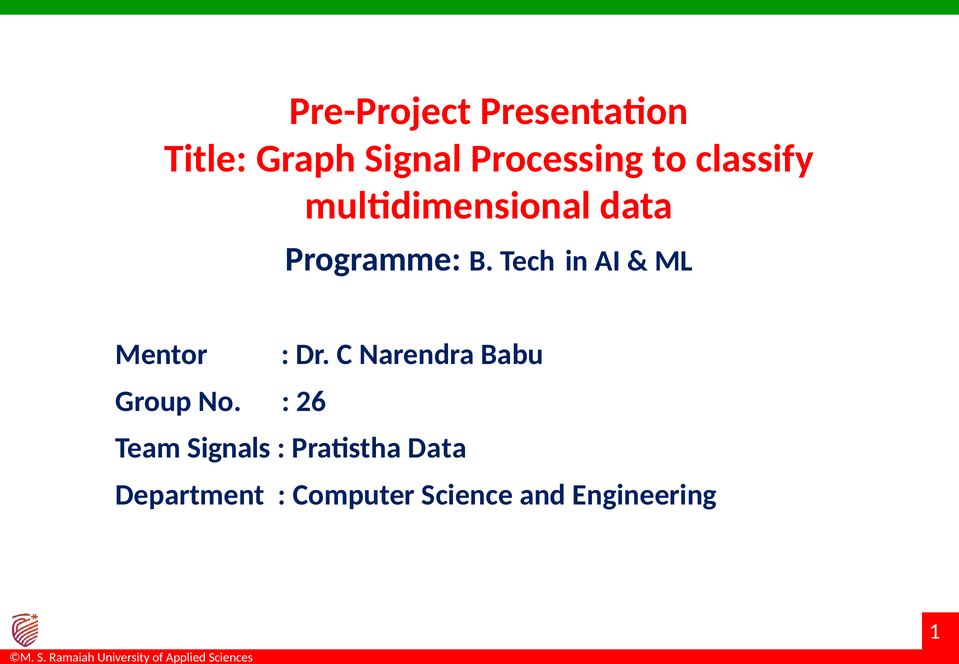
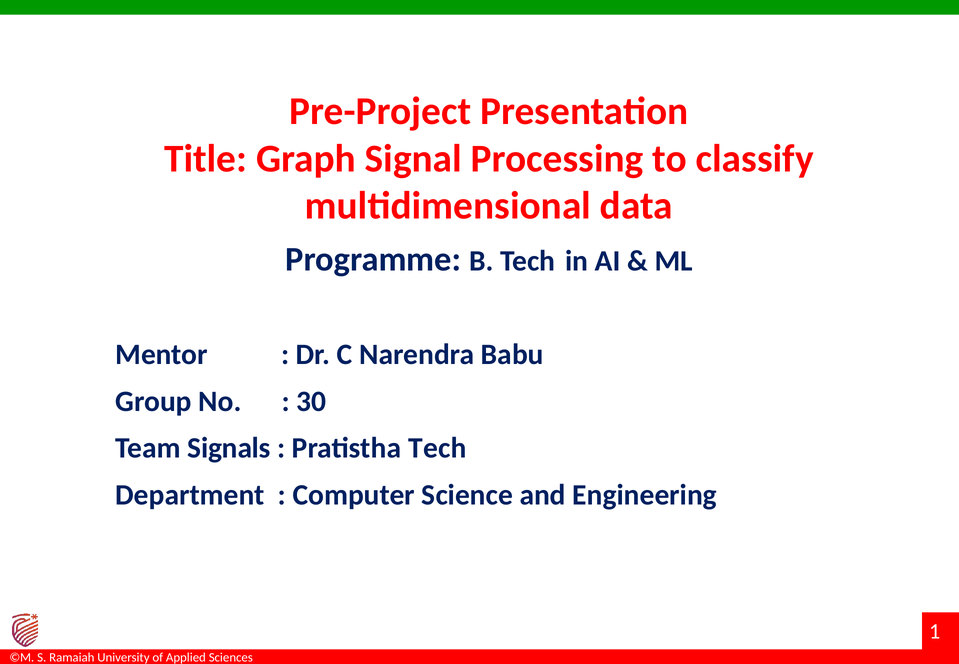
26: 26 -> 30
Pratistha Data: Data -> Tech
